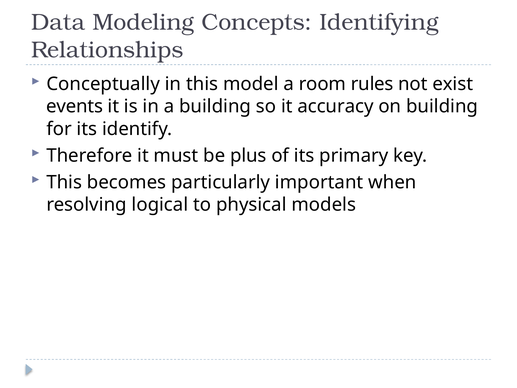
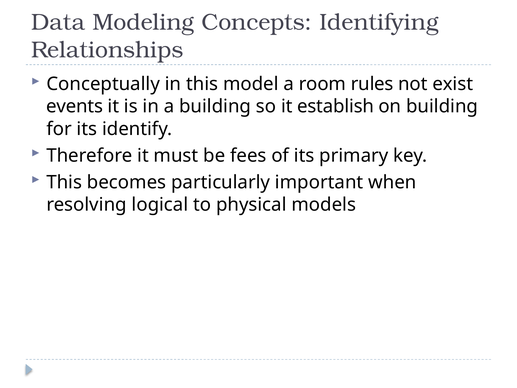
accuracy: accuracy -> establish
plus: plus -> fees
